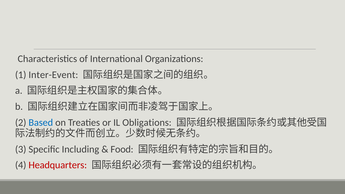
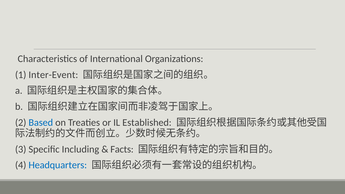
Obligations: Obligations -> Established
Food: Food -> Facts
Headquarters colour: red -> blue
